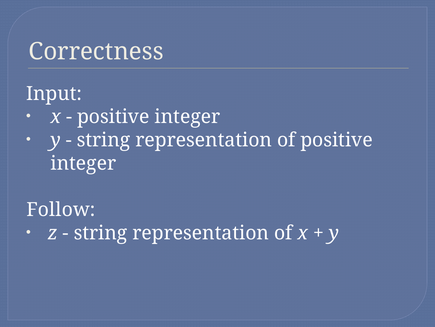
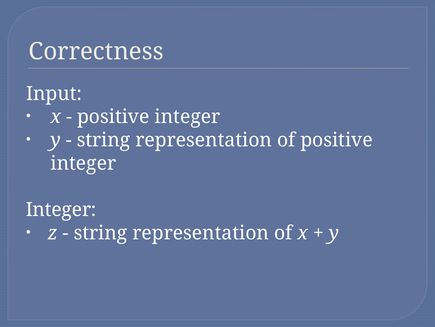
Follow at (61, 209): Follow -> Integer
